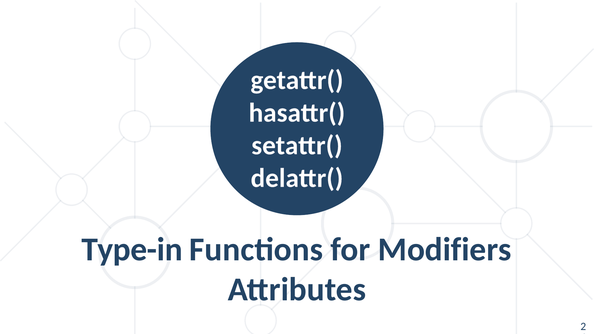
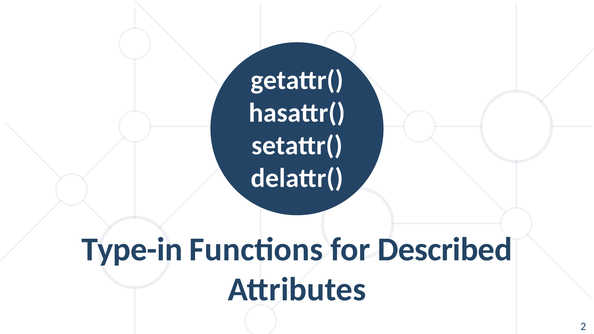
Modifiers: Modifiers -> Described
